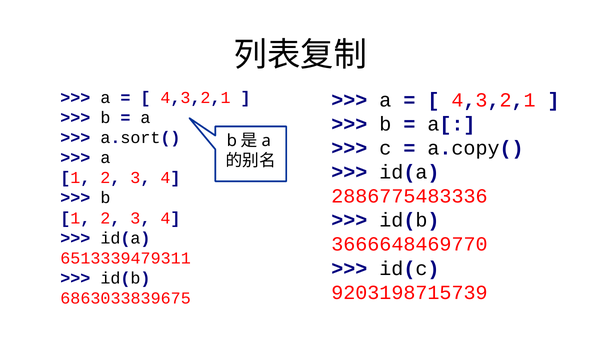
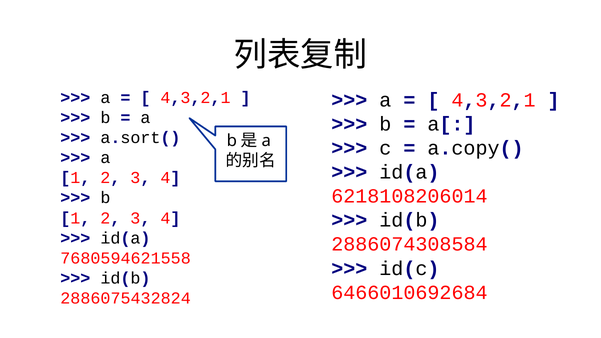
2886775483336: 2886775483336 -> 6218108206014
3666648469770: 3666648469770 -> 2886074308584
6513339479311: 6513339479311 -> 7680594621558
9203198715739: 9203198715739 -> 6466010692684
6863033839675: 6863033839675 -> 2886075432824
